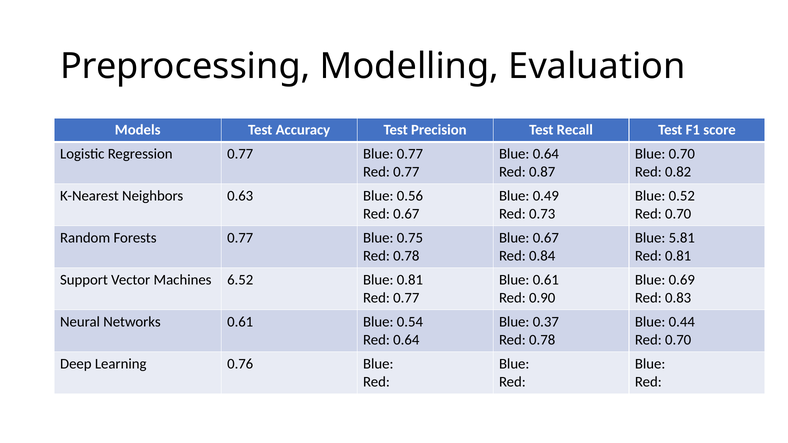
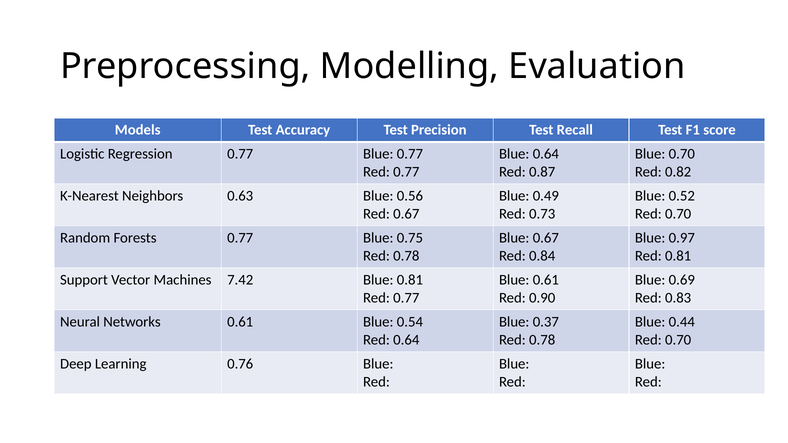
5.81: 5.81 -> 0.97
6.52: 6.52 -> 7.42
